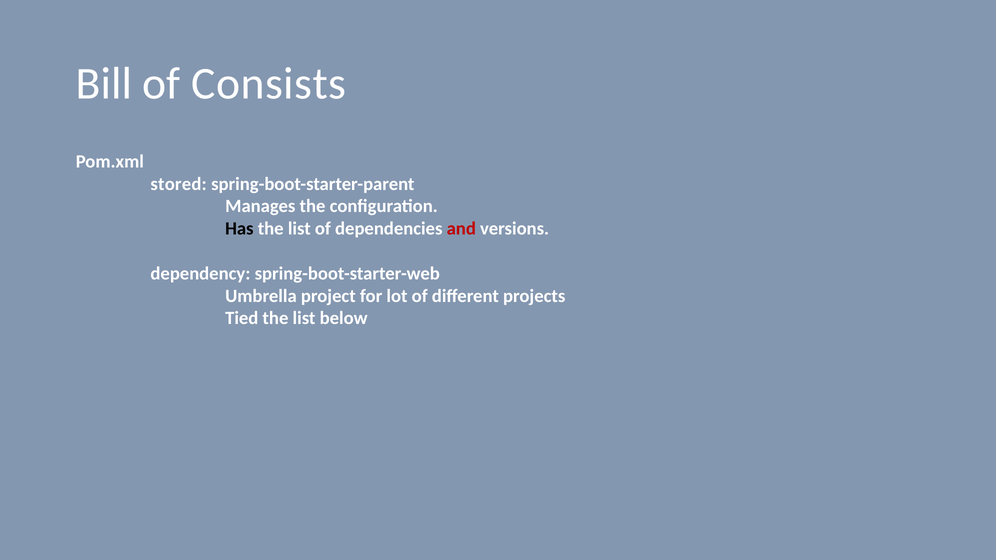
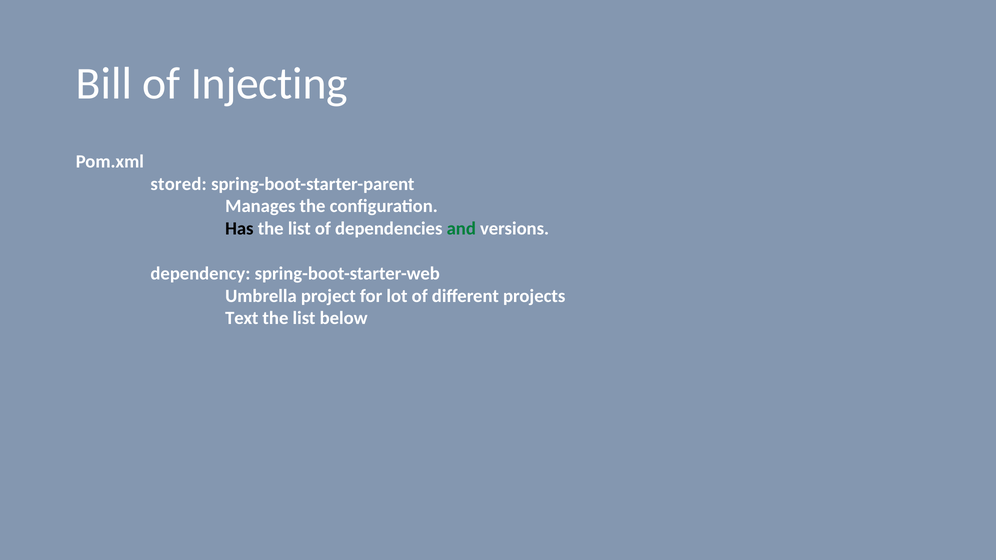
Consists: Consists -> Injecting
and colour: red -> green
Tied: Tied -> Text
